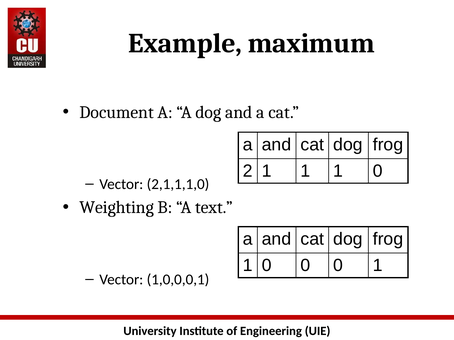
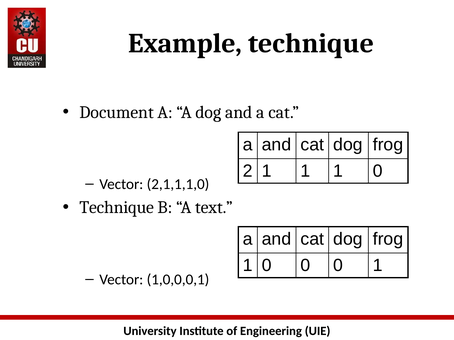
Example maximum: maximum -> technique
Weighting at (117, 208): Weighting -> Technique
